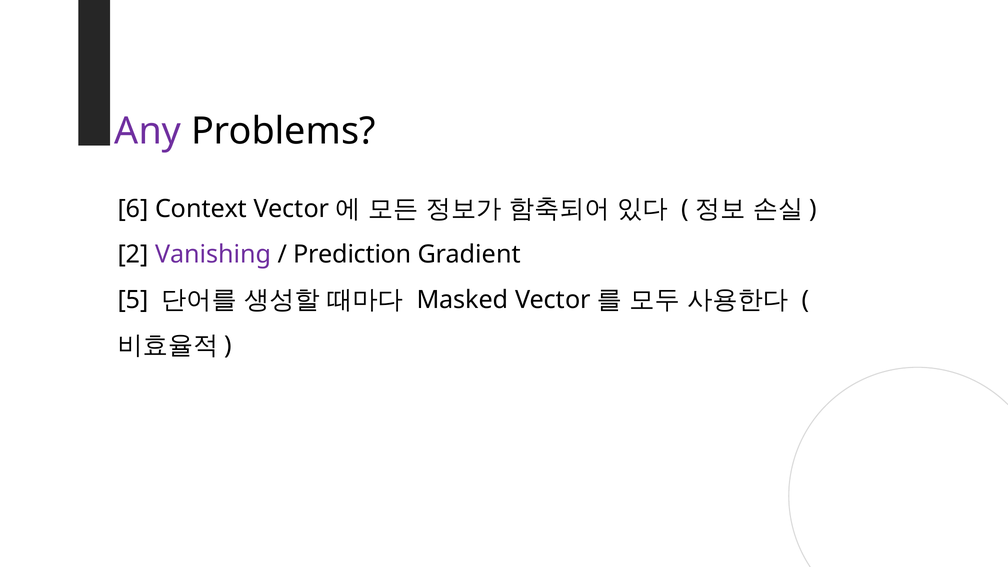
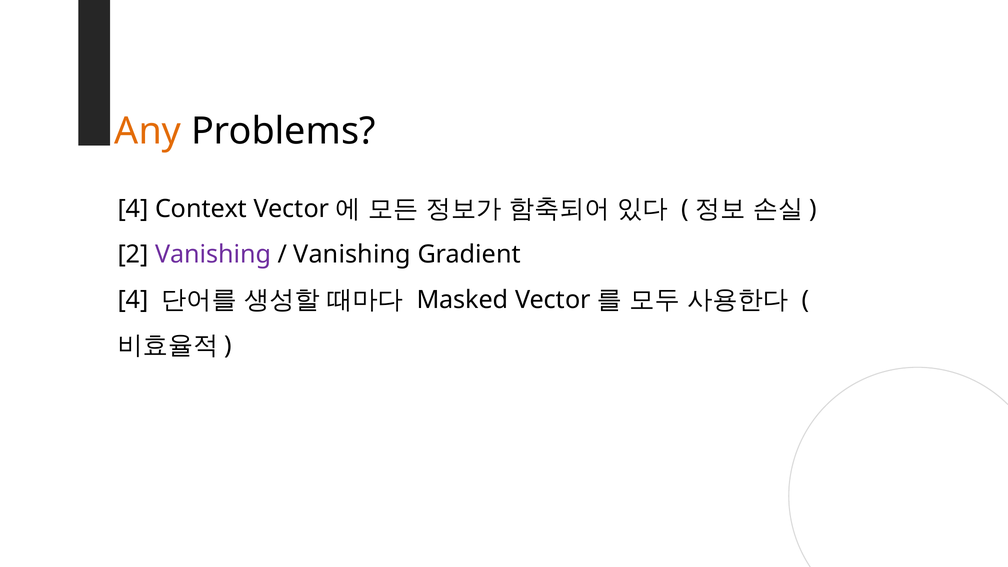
Any colour: purple -> orange
6 at (133, 209): 6 -> 4
Prediction at (352, 254): Prediction -> Vanishing
5 at (133, 300): 5 -> 4
